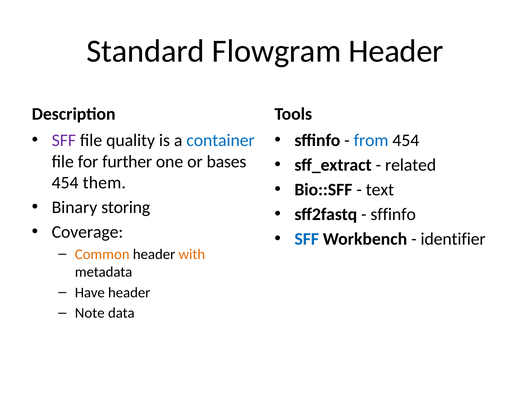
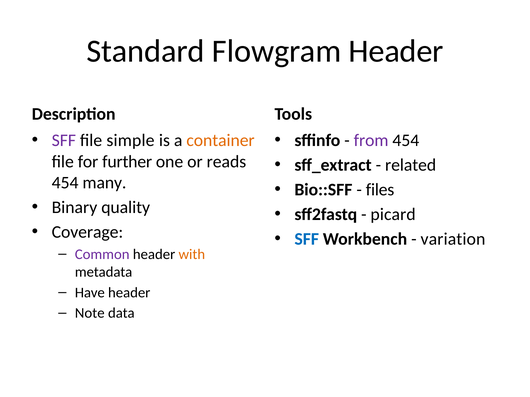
quality: quality -> simple
container colour: blue -> orange
from colour: blue -> purple
bases: bases -> reads
them: them -> many
text: text -> files
storing: storing -> quality
sffinfo at (393, 215): sffinfo -> picard
identifier: identifier -> variation
Common colour: orange -> purple
